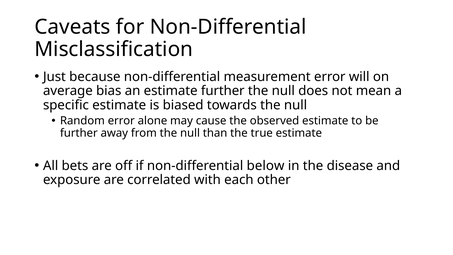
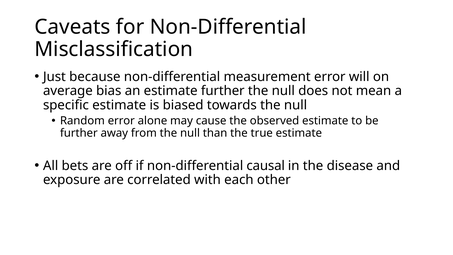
below: below -> causal
